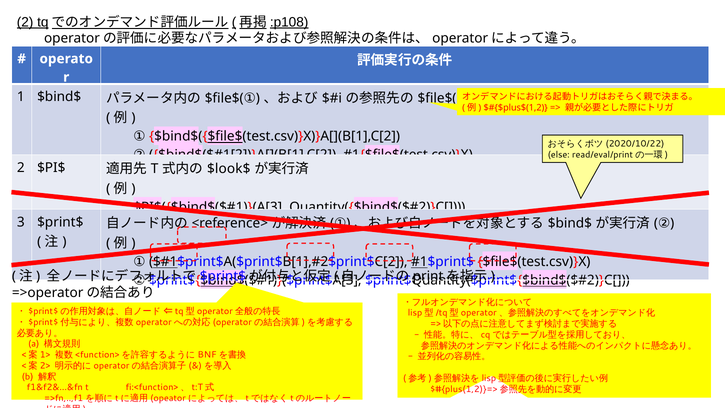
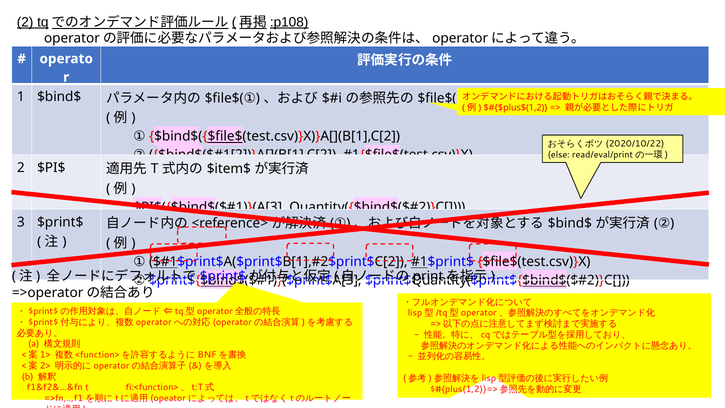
$look$: $look$ -> $item$
